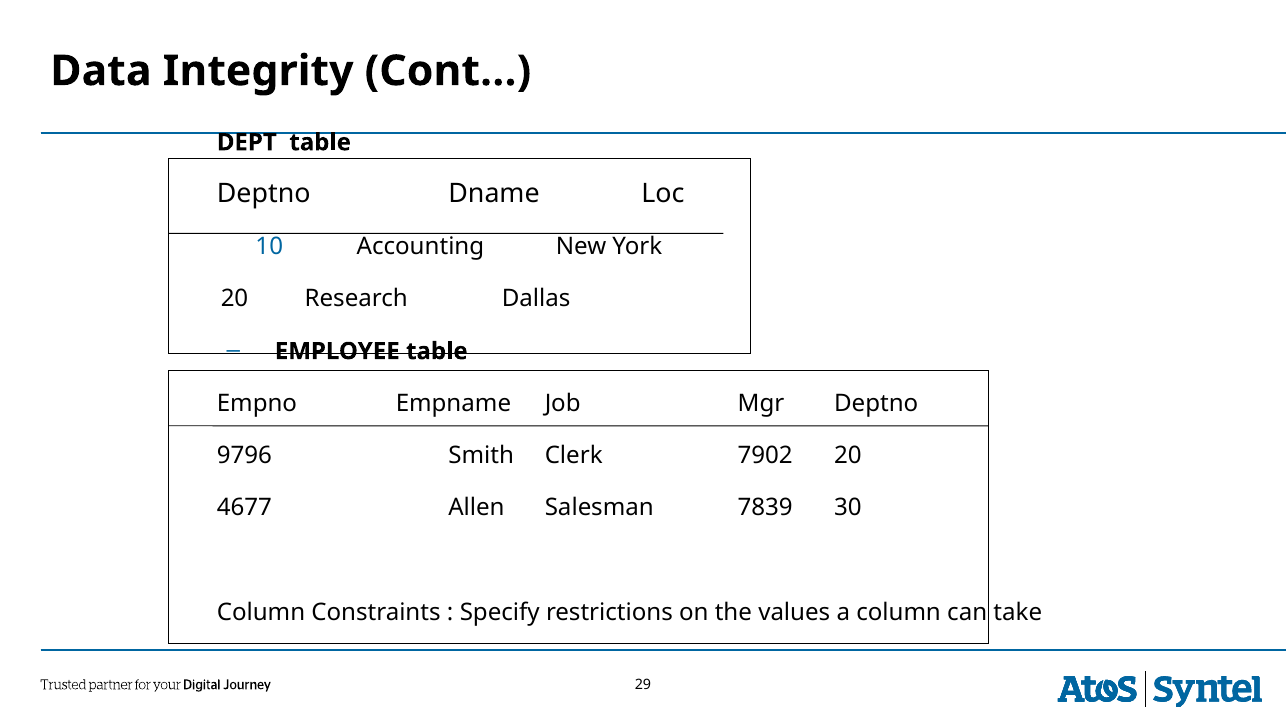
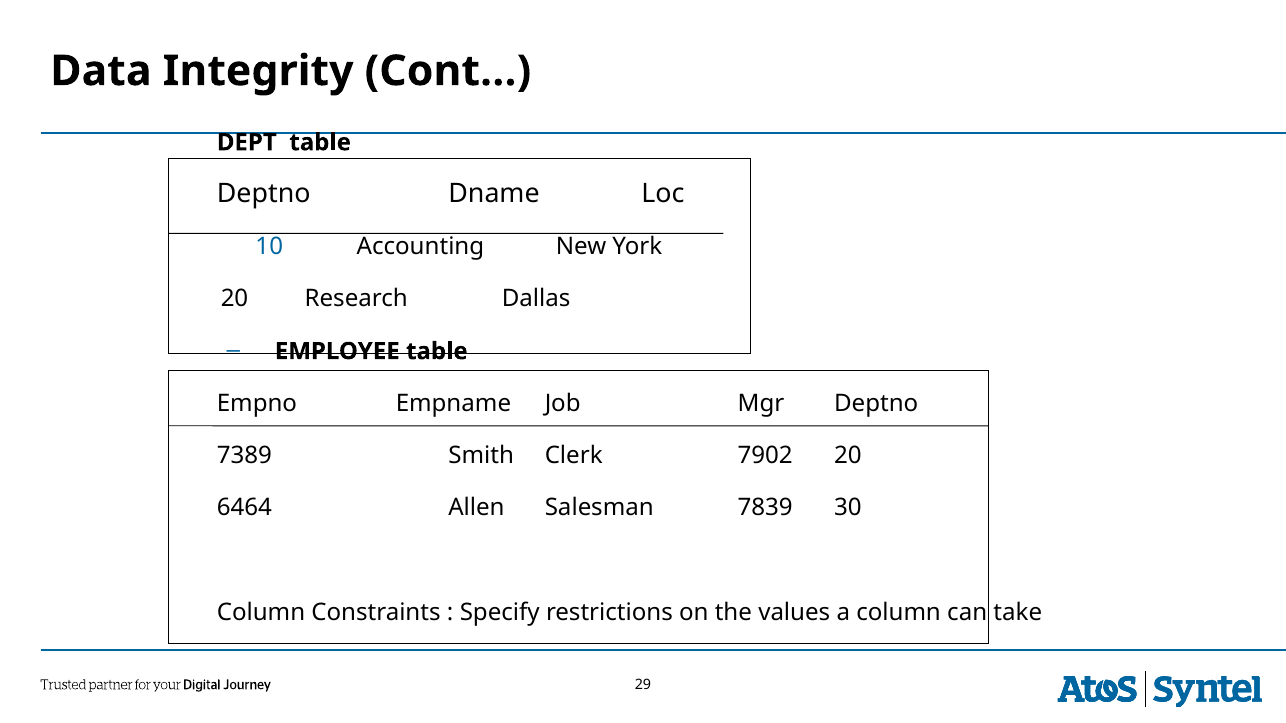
9796: 9796 -> 7389
4677: 4677 -> 6464
